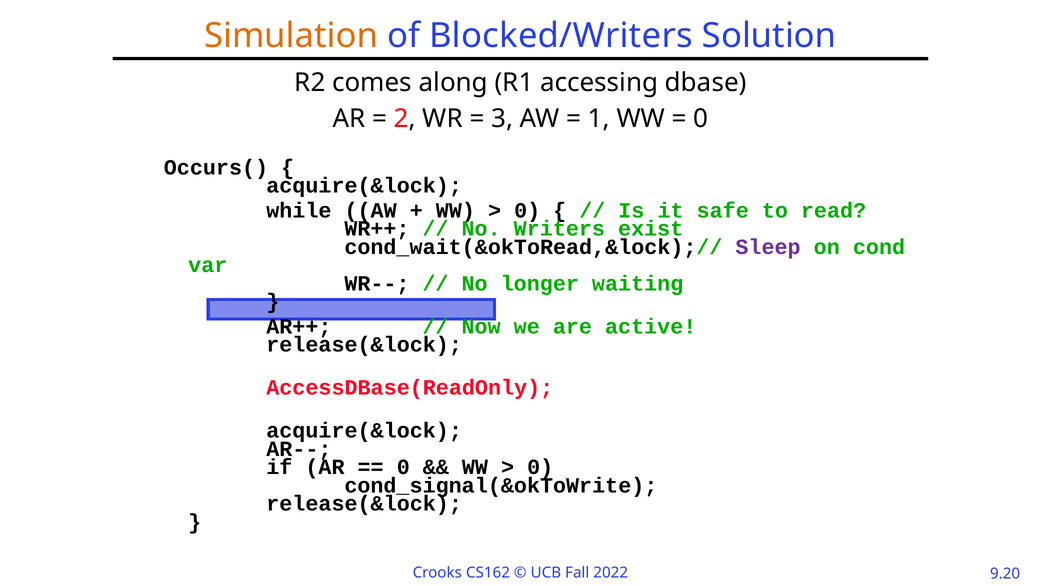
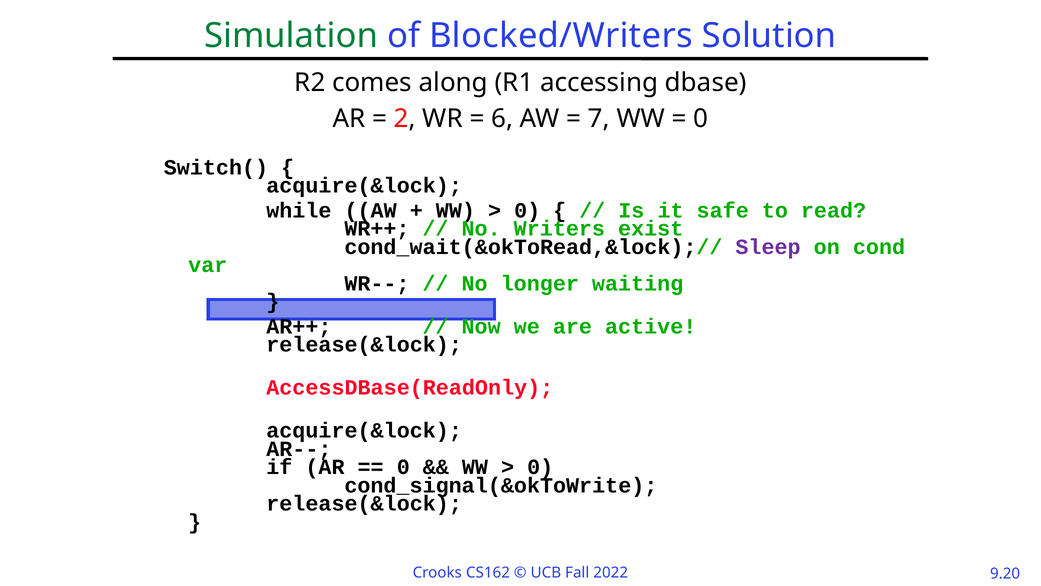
Simulation colour: orange -> green
3: 3 -> 6
1: 1 -> 7
Occurs(: Occurs( -> Switch(
